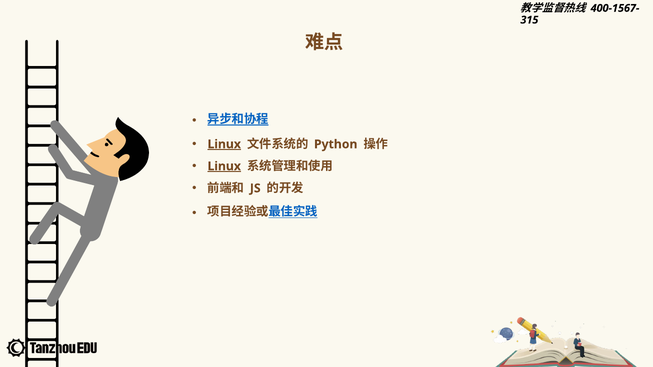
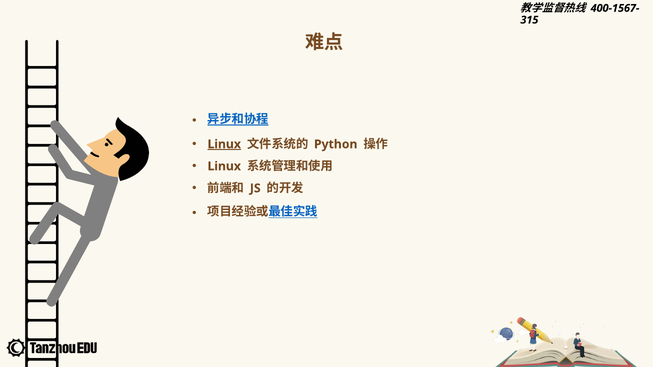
Linux at (224, 166) underline: present -> none
